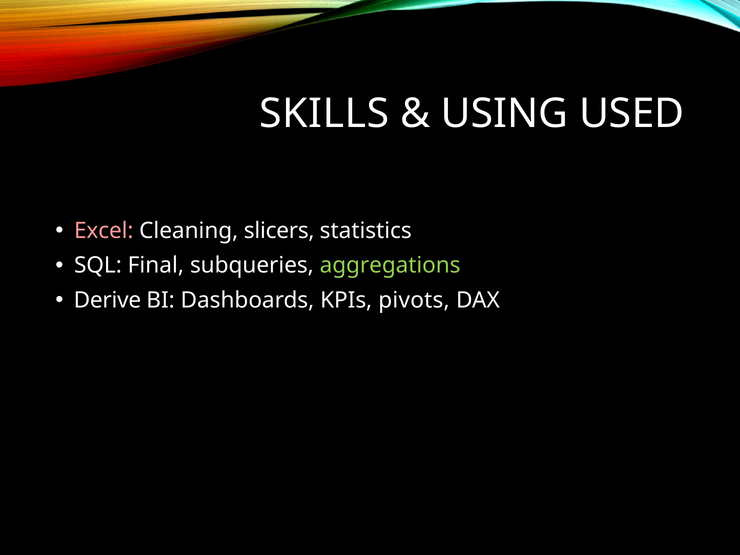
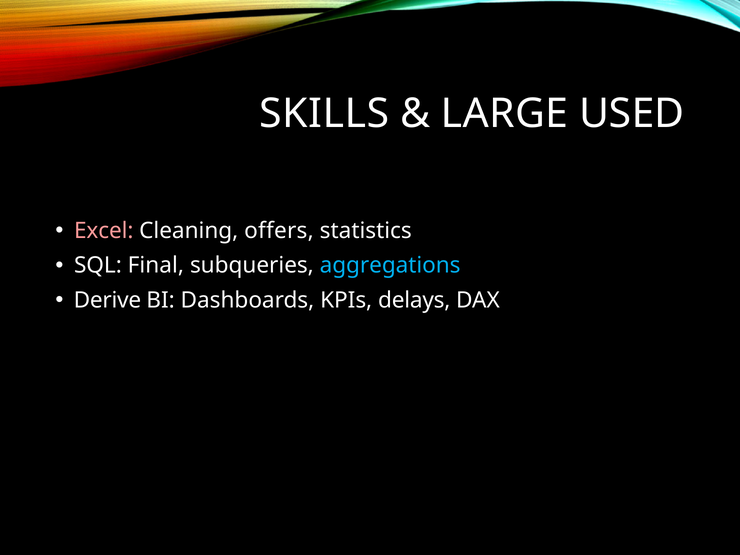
USING: USING -> LARGE
slicers: slicers -> offers
aggregations colour: light green -> light blue
pivots: pivots -> delays
